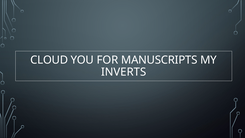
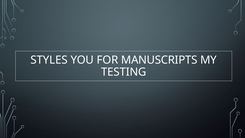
CLOUD: CLOUD -> STYLES
INVERTS: INVERTS -> TESTING
